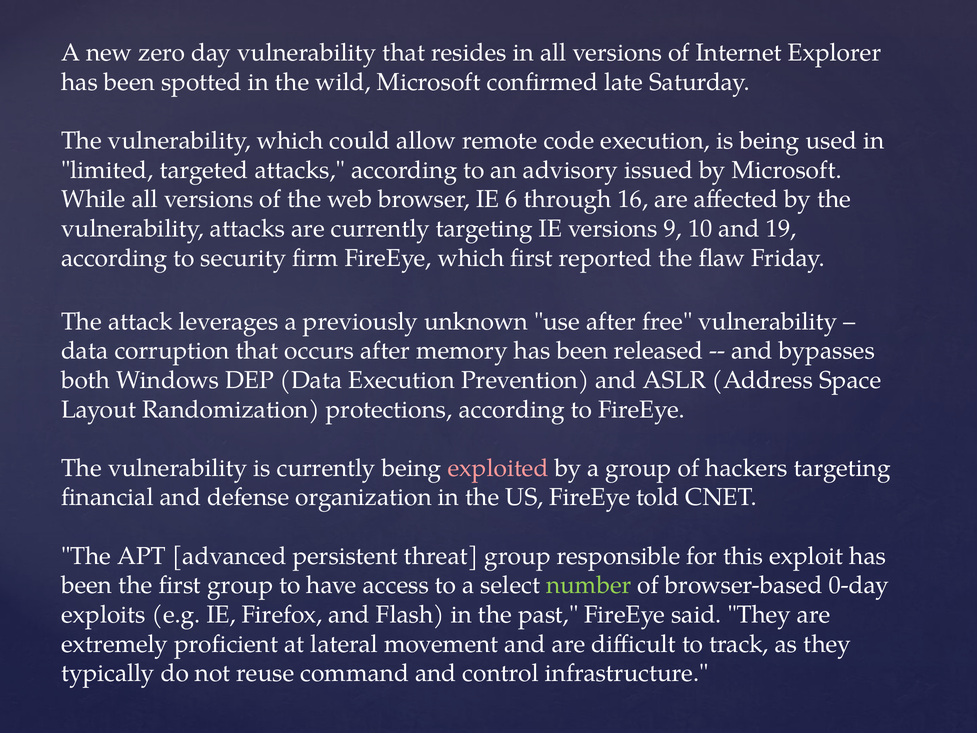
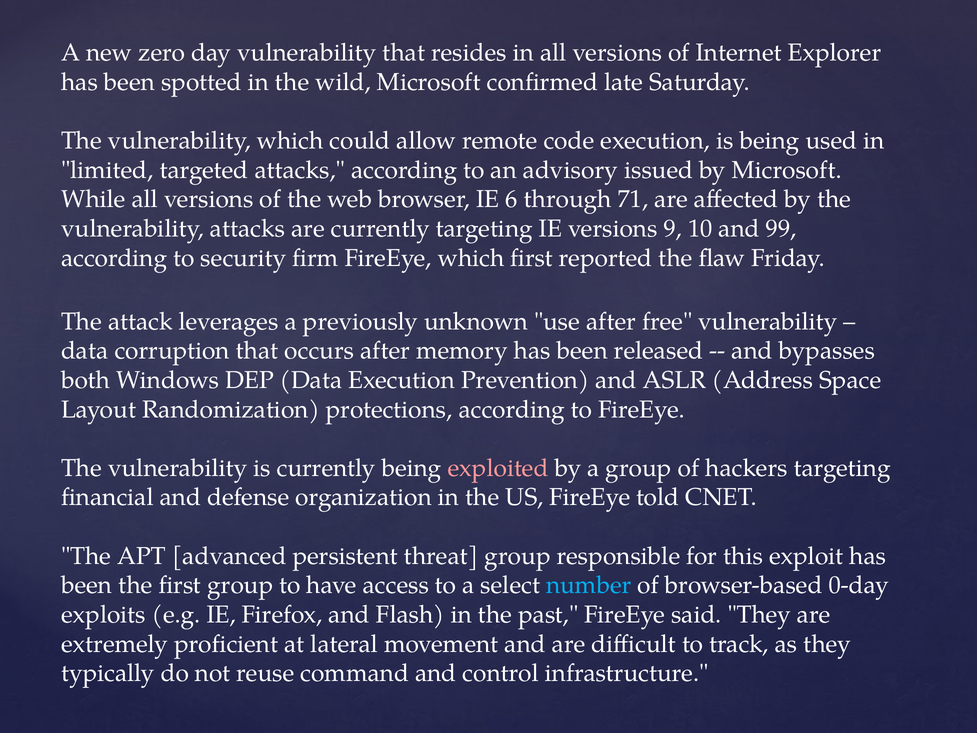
16: 16 -> 71
19: 19 -> 99
number colour: light green -> light blue
